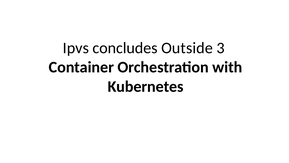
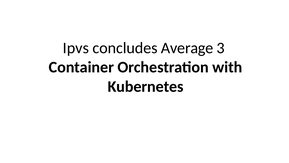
Outside: Outside -> Average
